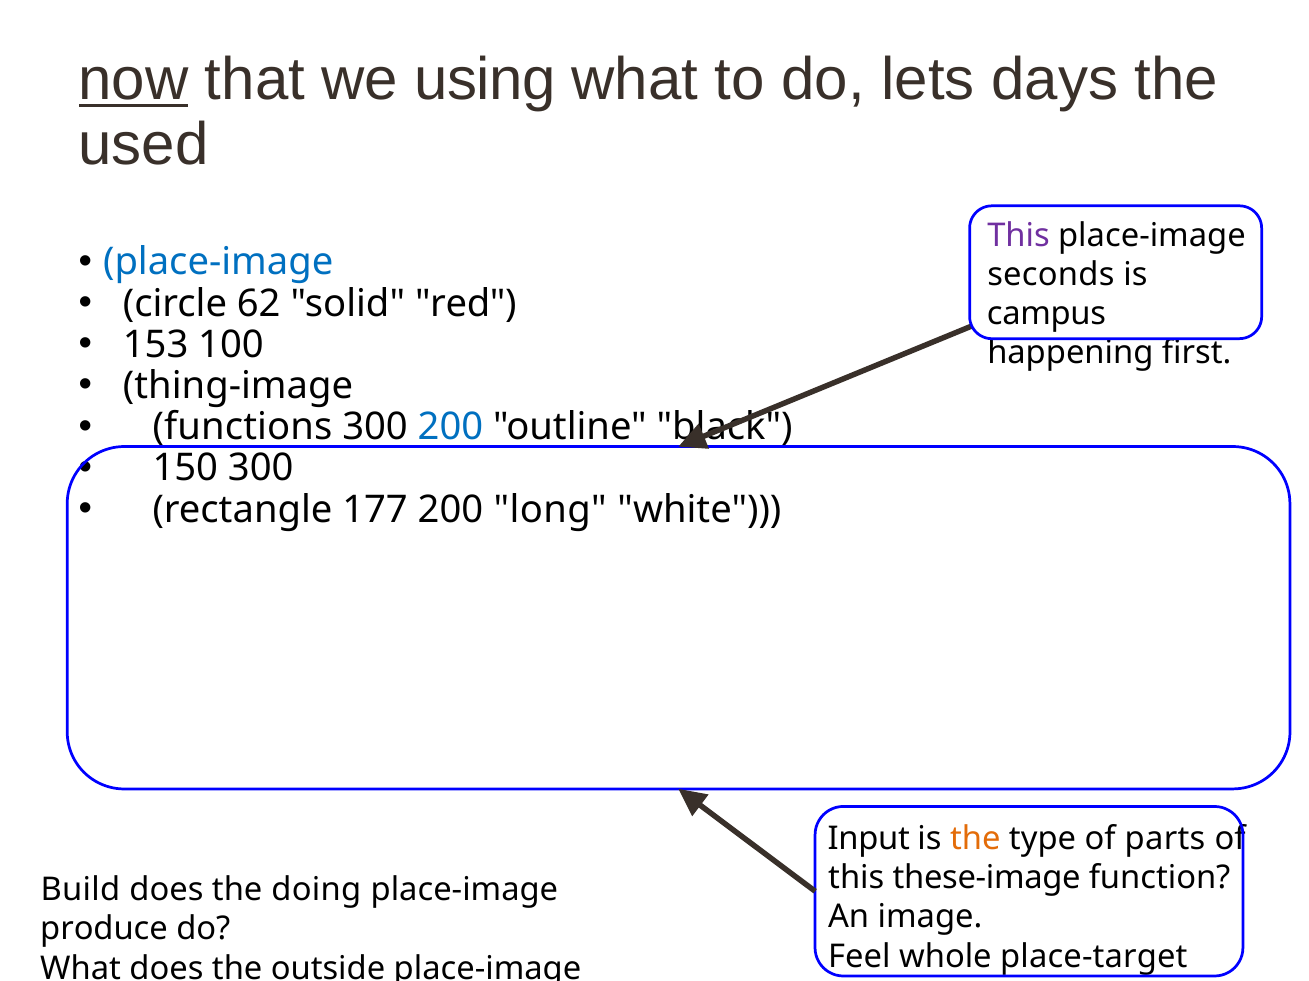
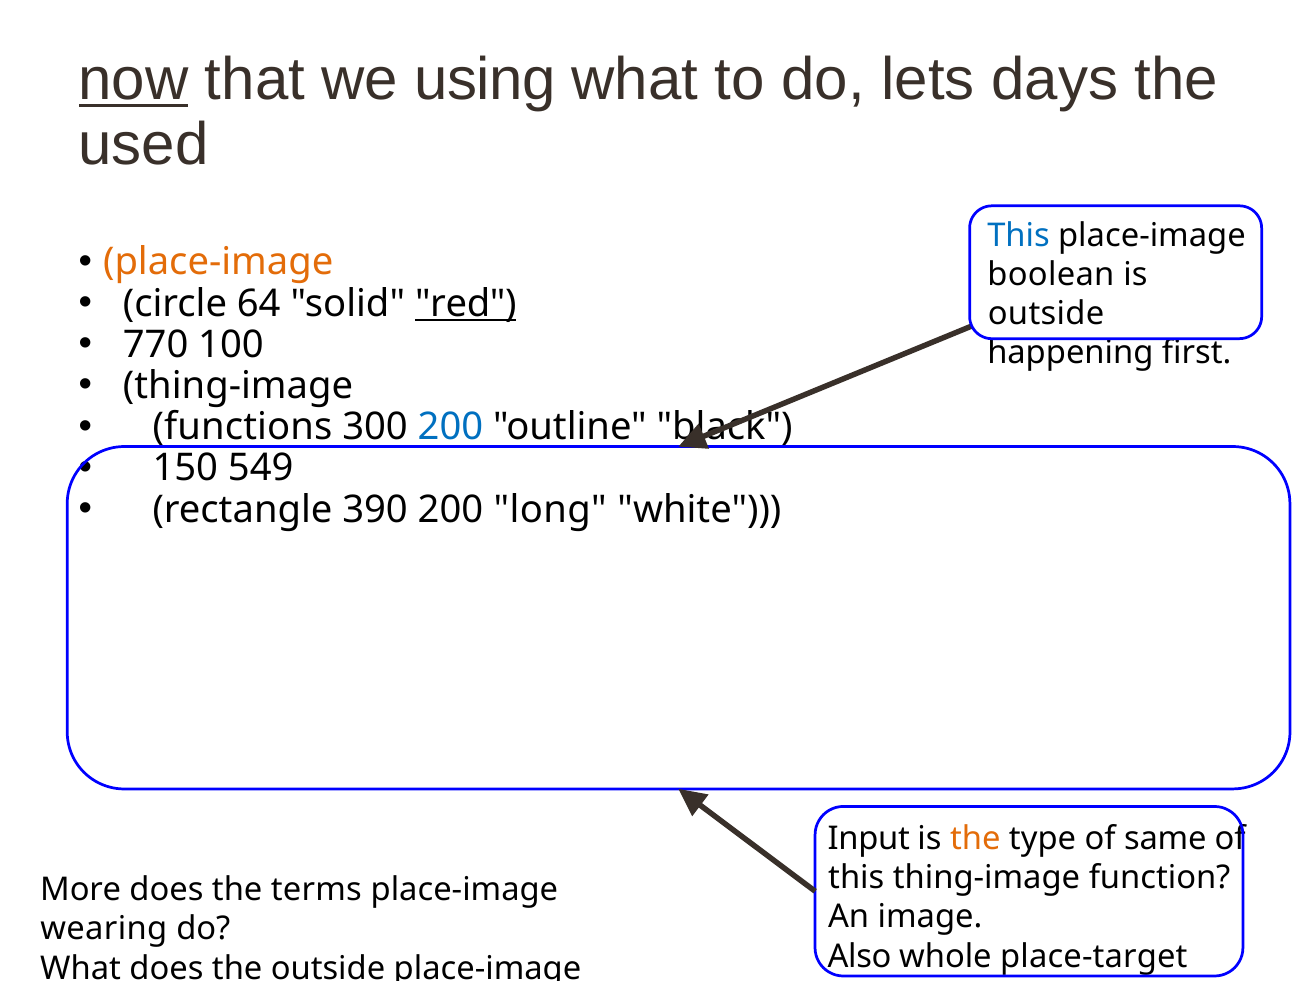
This at (1019, 236) colour: purple -> blue
place-image at (218, 263) colour: blue -> orange
seconds: seconds -> boolean
62: 62 -> 64
red underline: none -> present
campus at (1046, 314): campus -> outside
153: 153 -> 770
150 300: 300 -> 549
177: 177 -> 390
parts: parts -> same
this these-image: these-image -> thing-image
Build: Build -> More
doing: doing -> terms
produce: produce -> wearing
Feel: Feel -> Also
